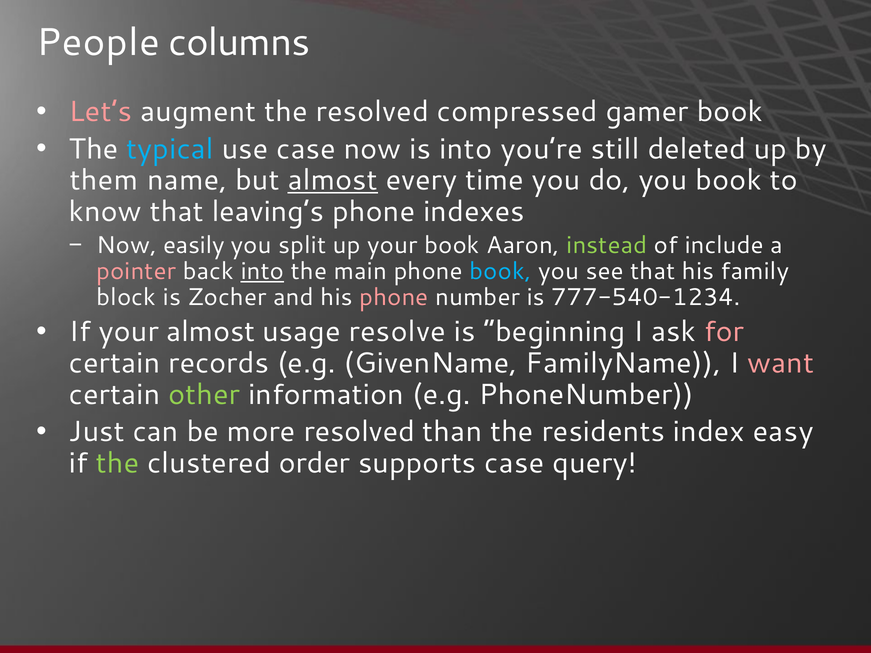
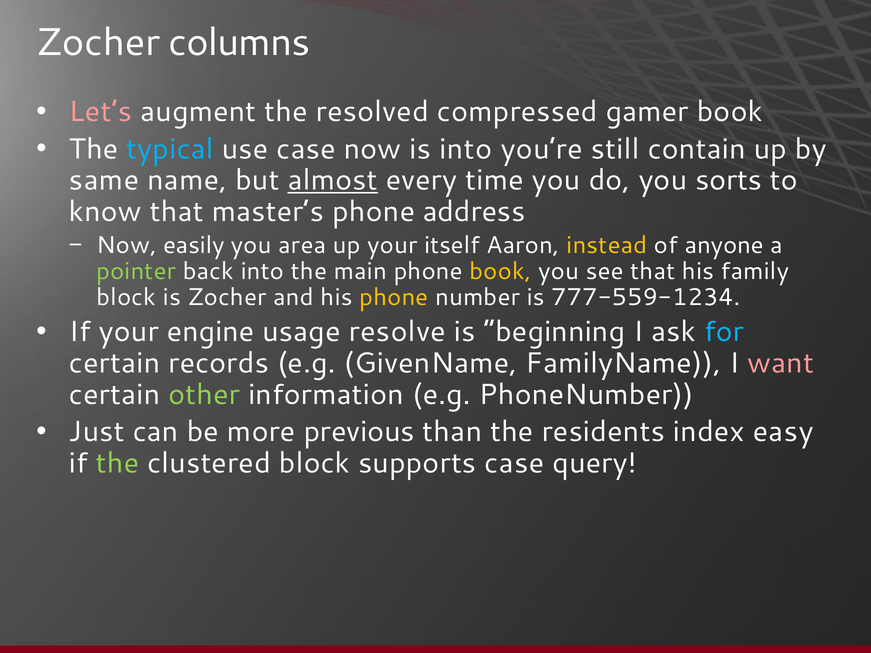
People at (98, 43): People -> Zocher
deleted: deleted -> contain
them: them -> same
you book: book -> sorts
leaving’s: leaving’s -> master’s
indexes: indexes -> address
split: split -> area
your book: book -> itself
instead colour: light green -> yellow
include: include -> anyone
pointer colour: pink -> light green
into at (262, 271) underline: present -> none
book at (501, 271) colour: light blue -> yellow
phone at (394, 298) colour: pink -> yellow
777-540-1234: 777-540-1234 -> 777-559-1234
your almost: almost -> engine
for colour: pink -> light blue
more resolved: resolved -> previous
clustered order: order -> block
